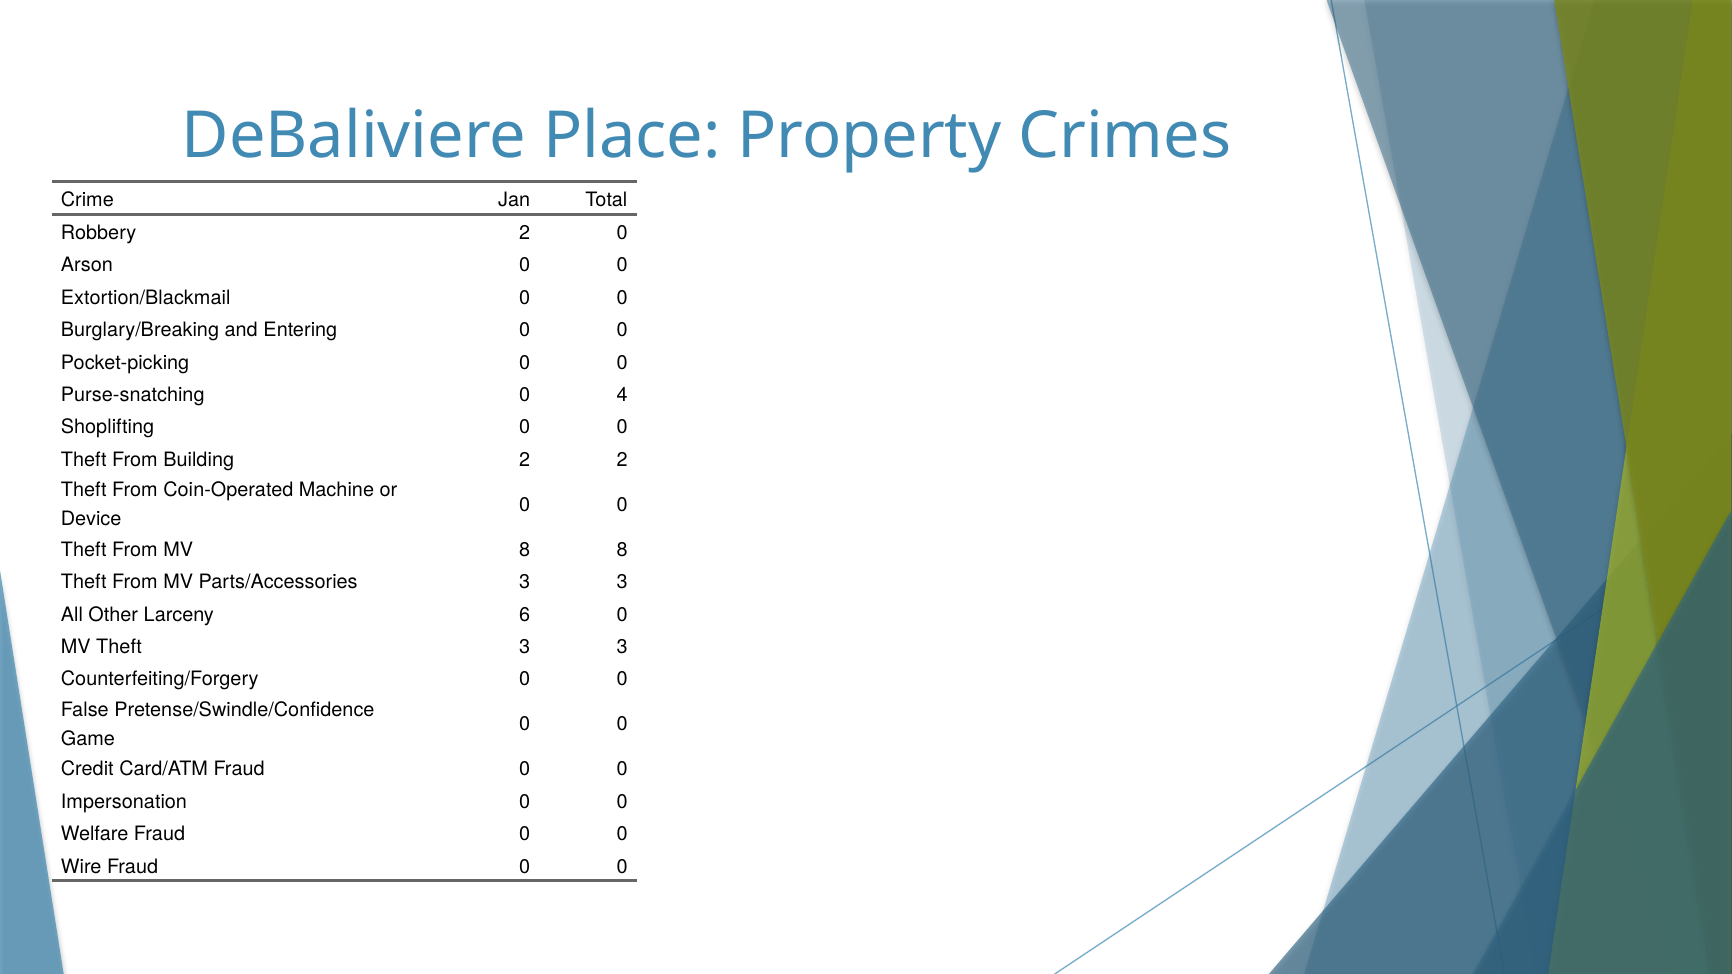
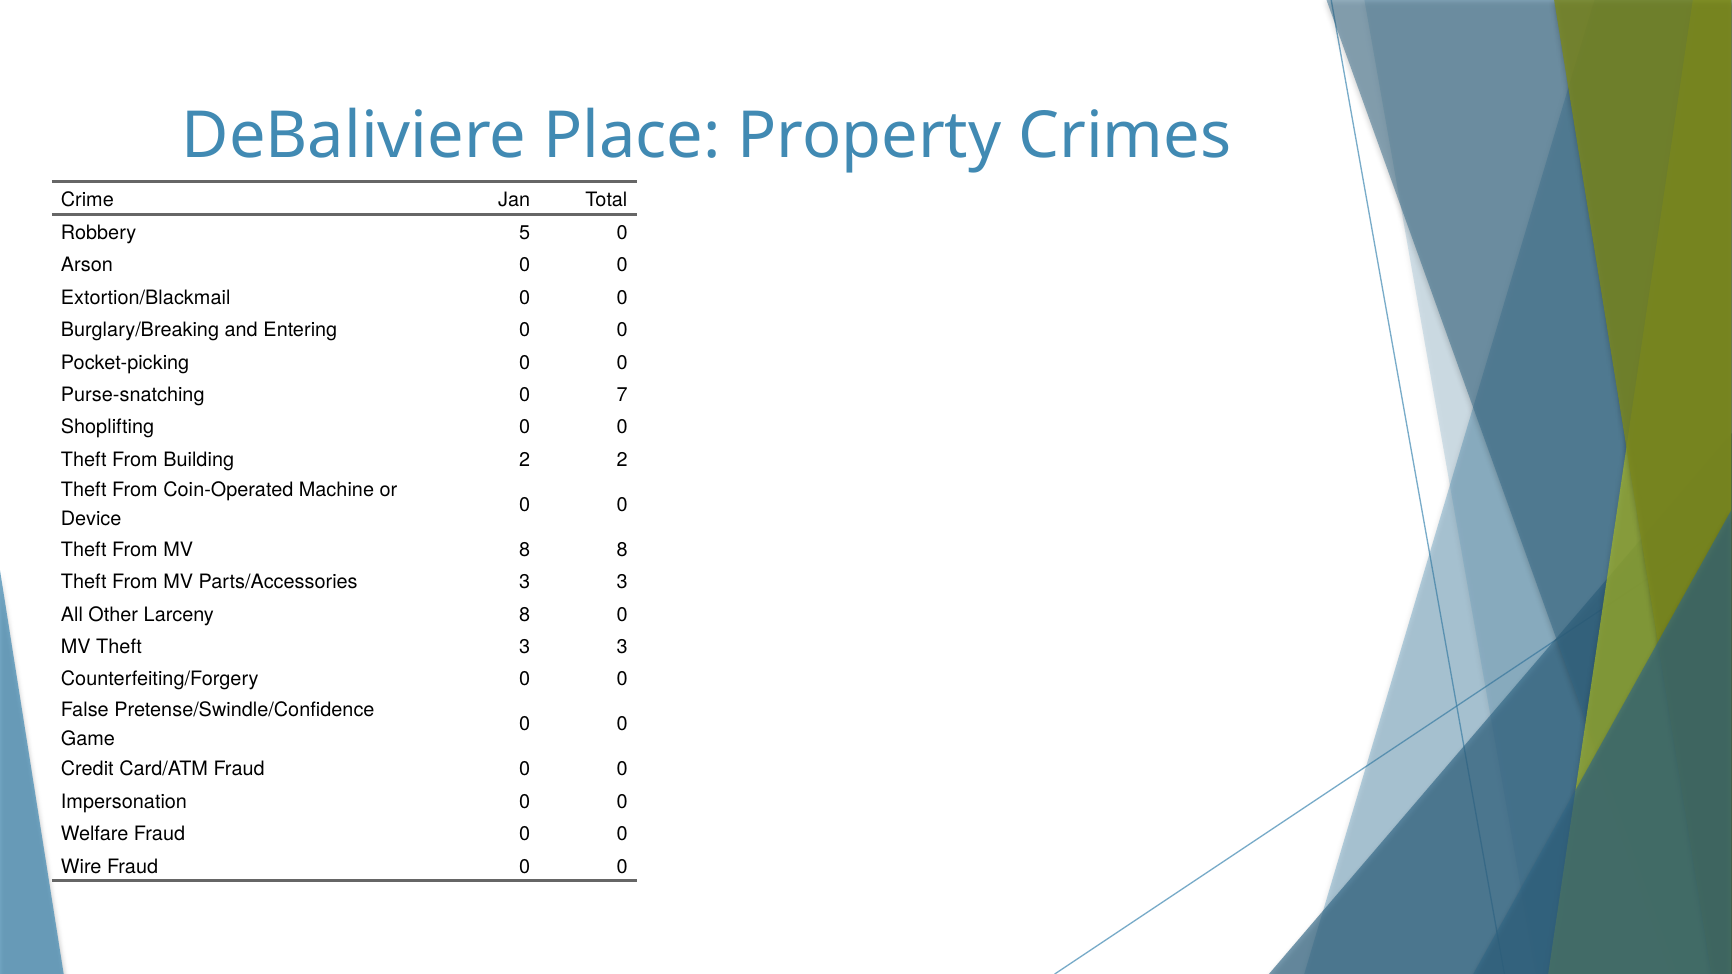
Robbery 2: 2 -> 5
4: 4 -> 7
Larceny 6: 6 -> 8
